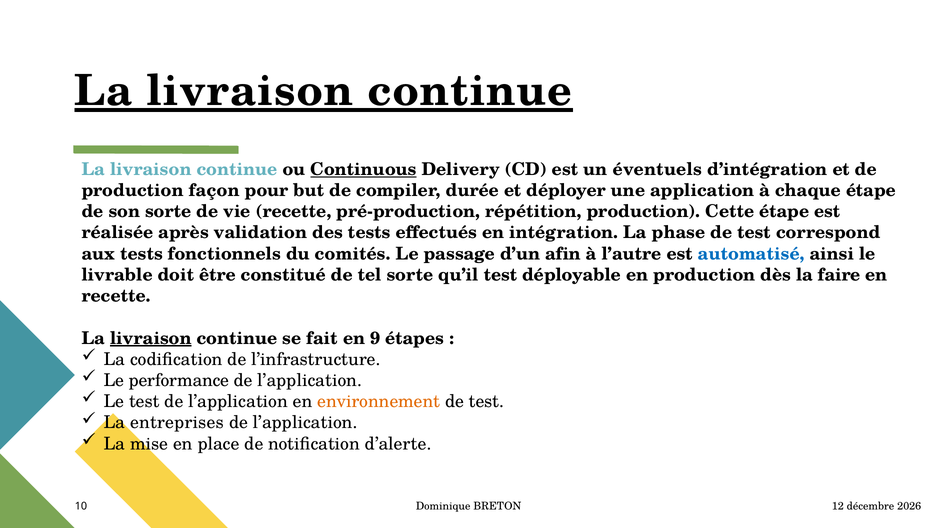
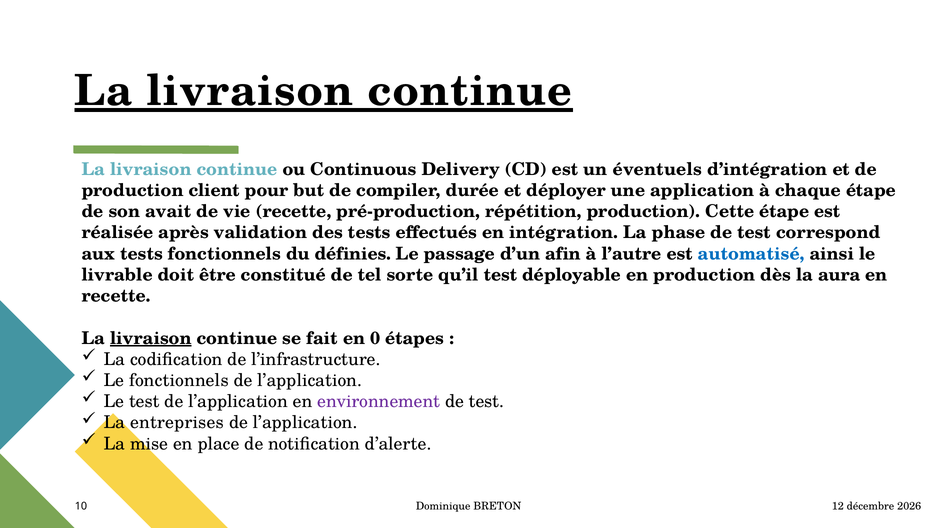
Continuous underline: present -> none
façon: façon -> client
son sorte: sorte -> avait
comités: comités -> définies
faire: faire -> aura
9: 9 -> 0
Le performance: performance -> fonctionnels
environnement colour: orange -> purple
